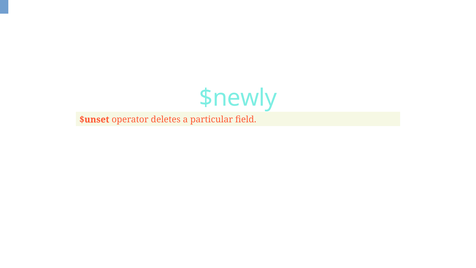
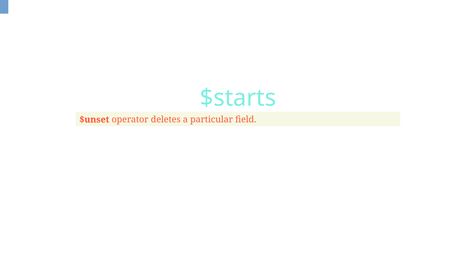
$newly: $newly -> $starts
